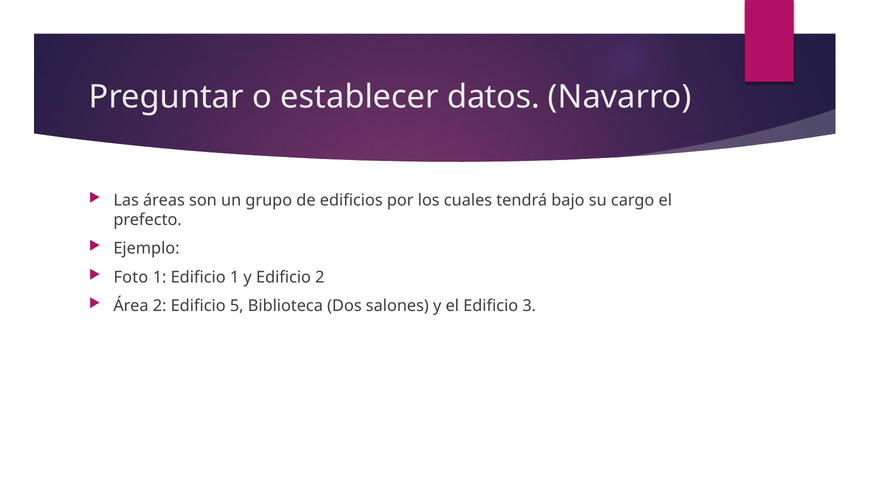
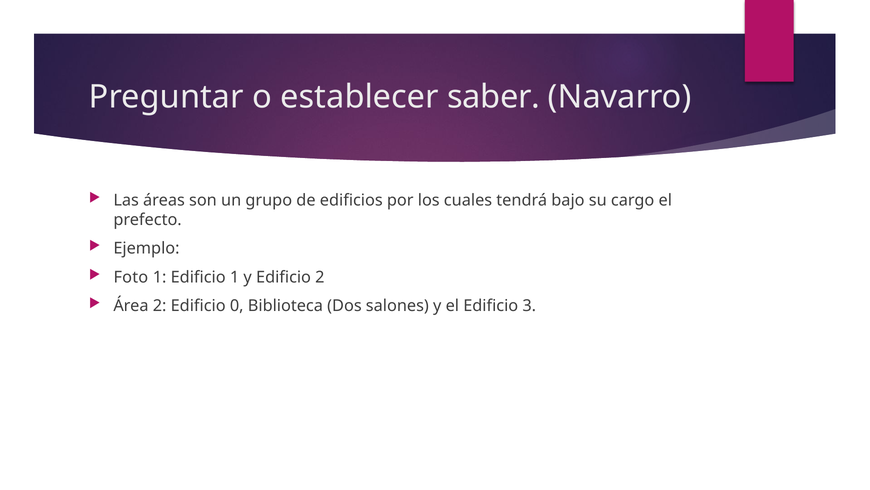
datos: datos -> saber
5: 5 -> 0
